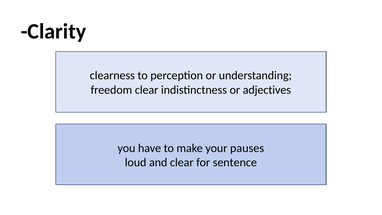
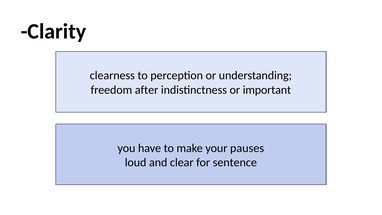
freedom clear: clear -> after
adjectives: adjectives -> important
